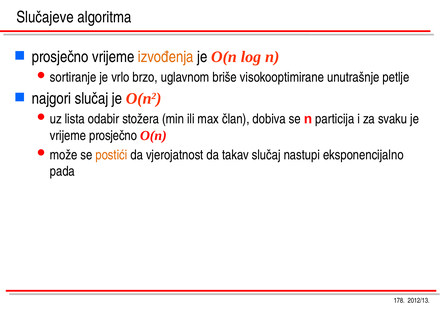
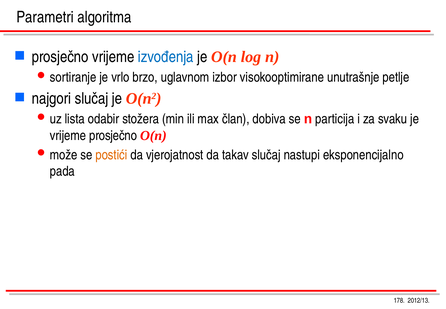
Slučajeve: Slučajeve -> Parametri
izvođenja colour: orange -> blue
briše: briše -> izbor
